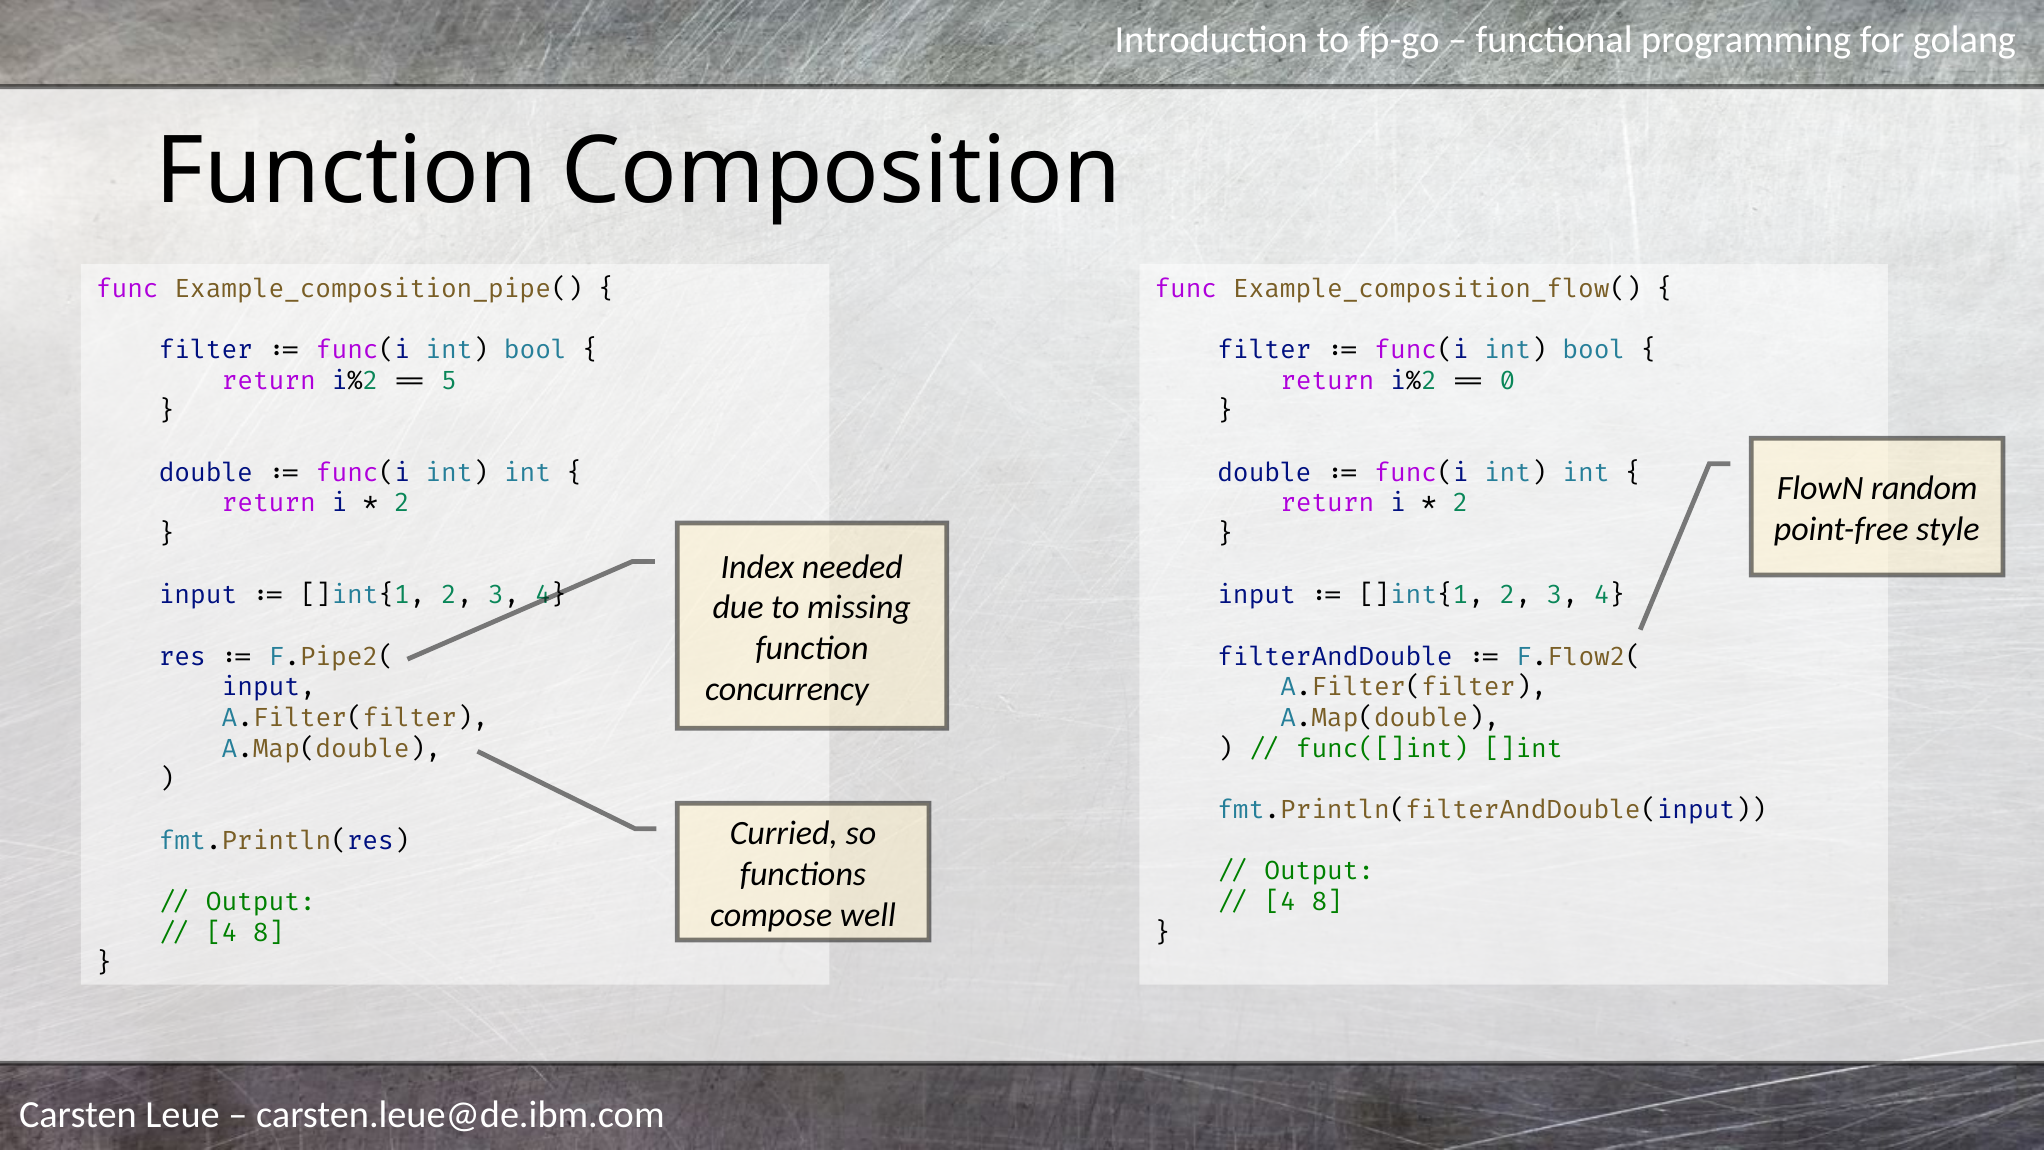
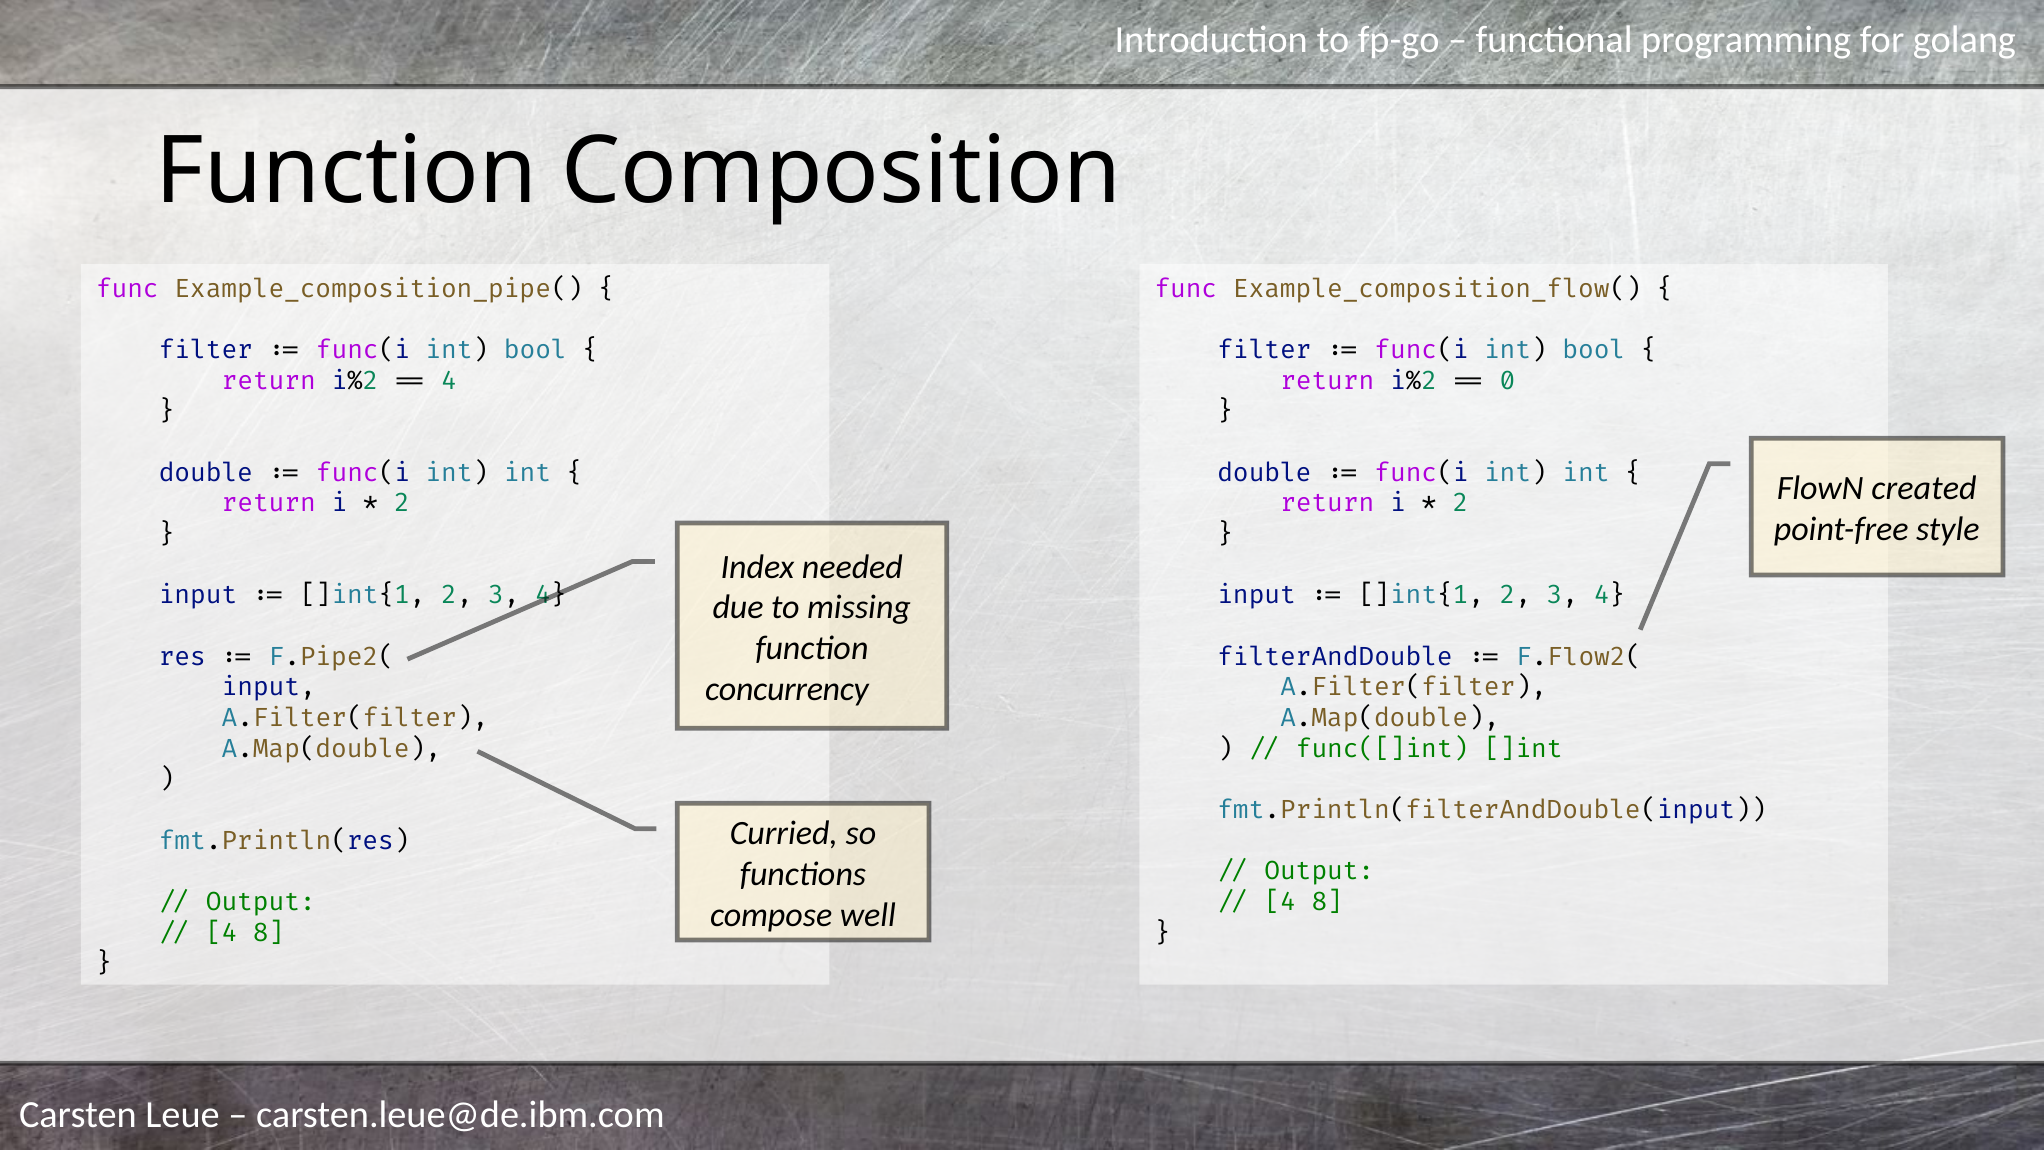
5 at (449, 381): 5 -> 4
random: random -> created
